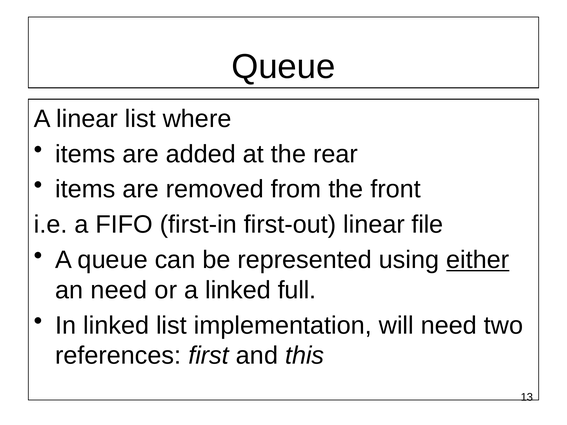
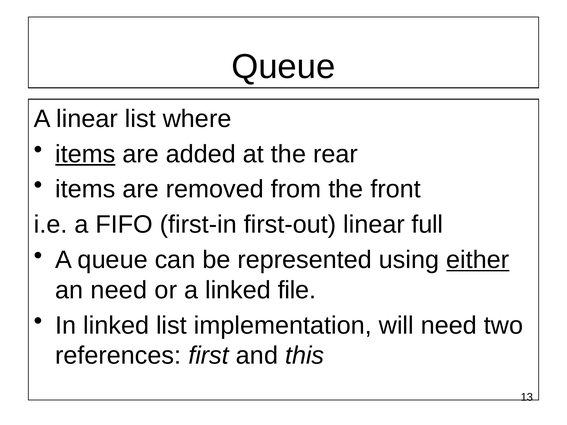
items at (85, 154) underline: none -> present
file: file -> full
full: full -> file
